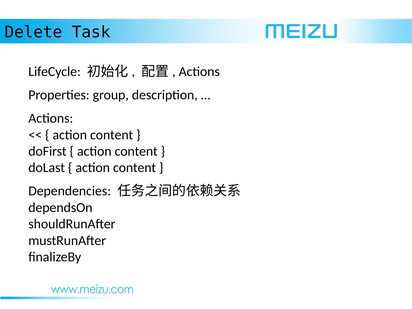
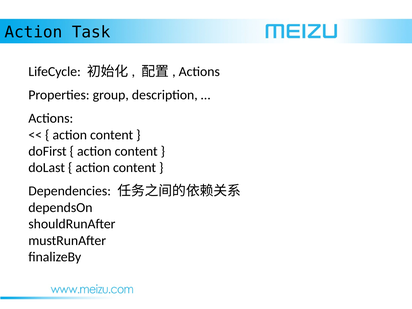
Delete at (33, 32): Delete -> Action
